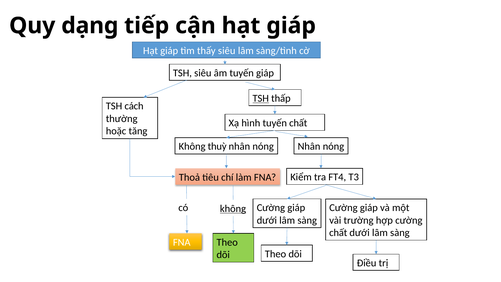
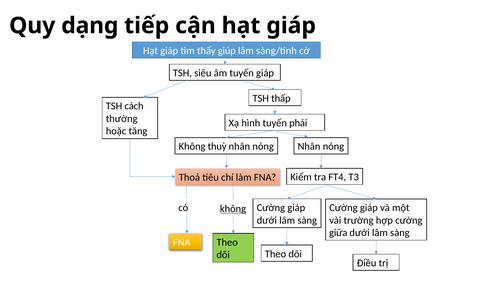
thấy siêu: siêu -> giúp
TSH at (261, 98) underline: present -> none
tuyến chất: chất -> phải
chất at (338, 233): chất -> giữa
